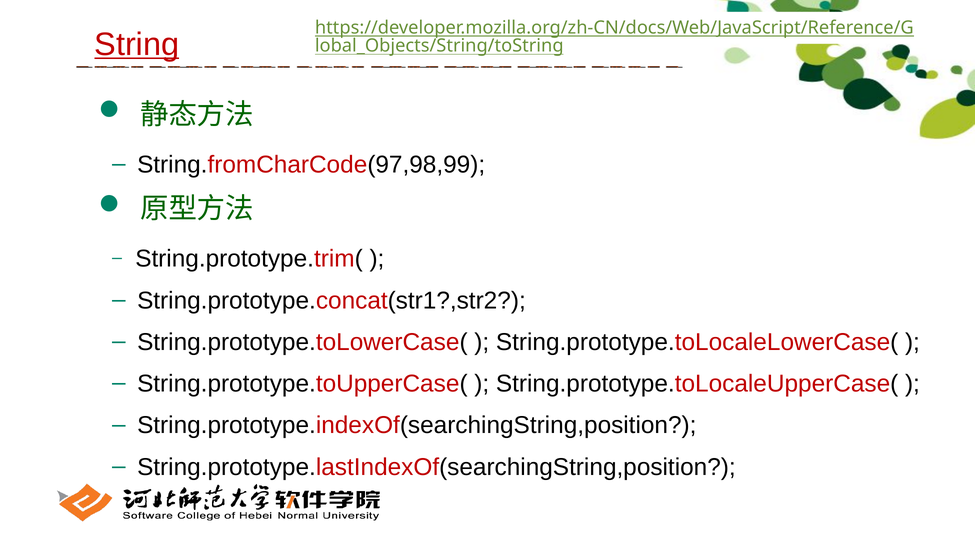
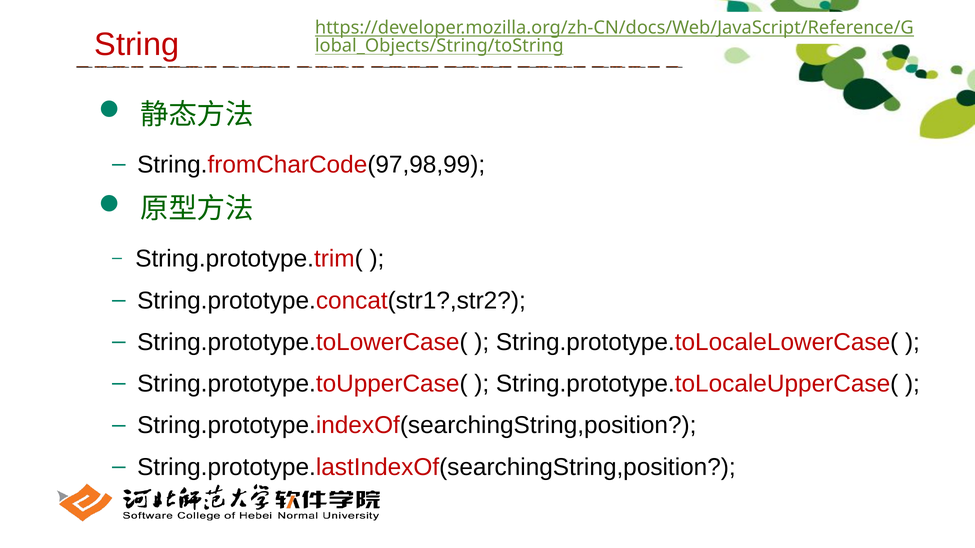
String underline: present -> none
